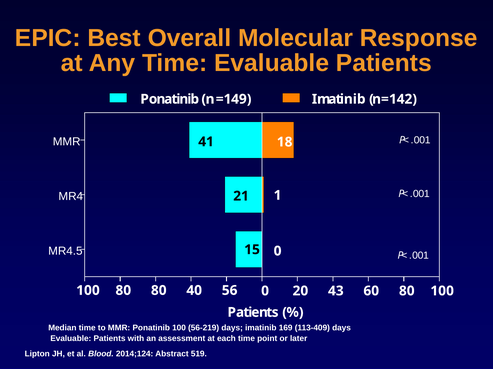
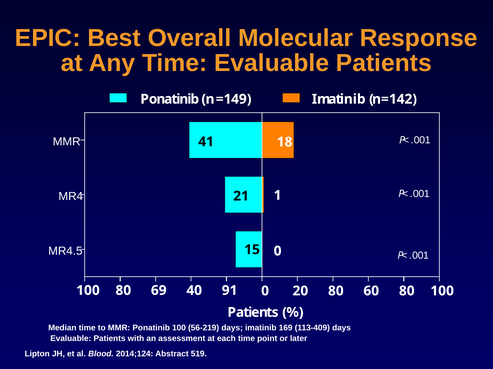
80 80: 80 -> 69
56: 56 -> 91
20 43: 43 -> 80
